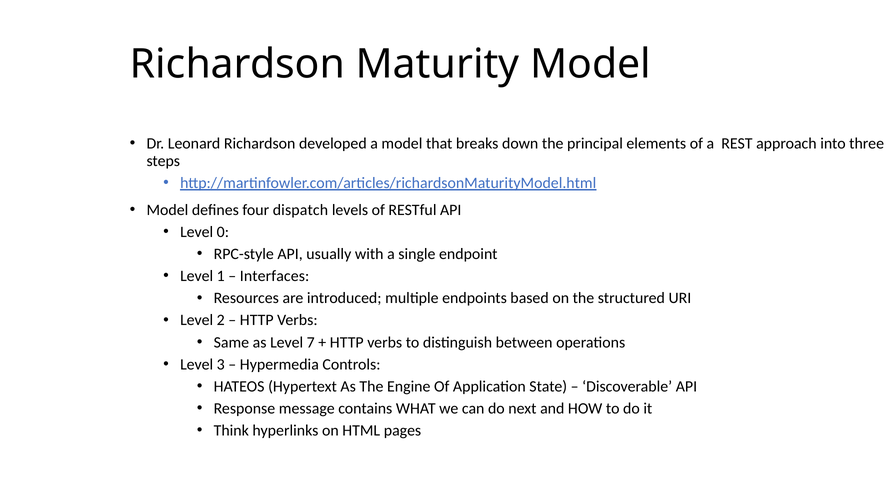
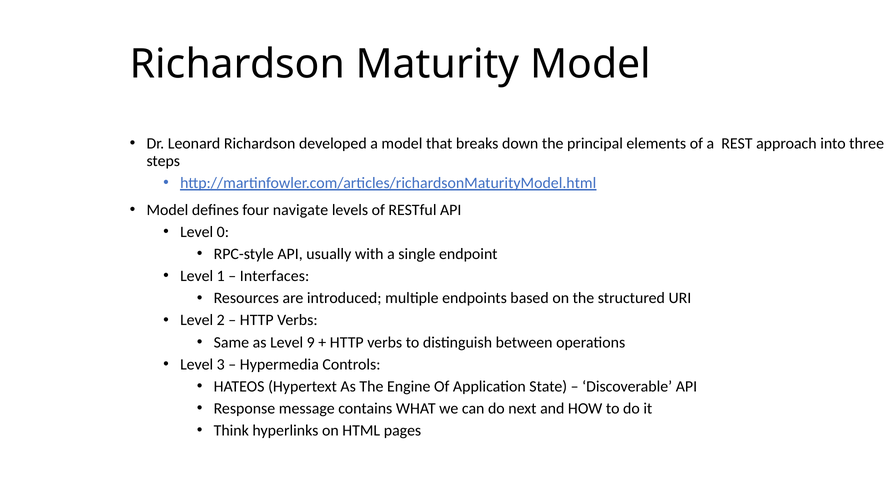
dispatch: dispatch -> navigate
7: 7 -> 9
